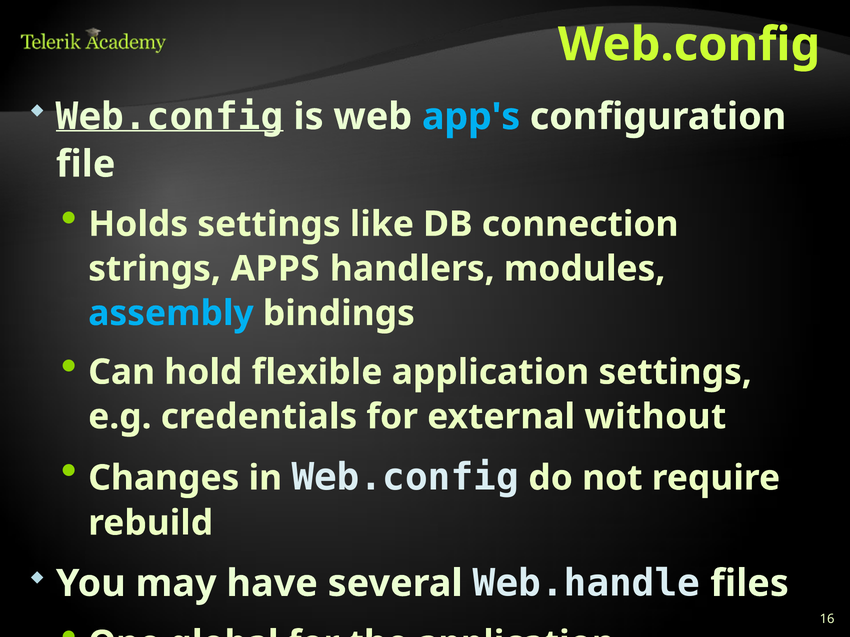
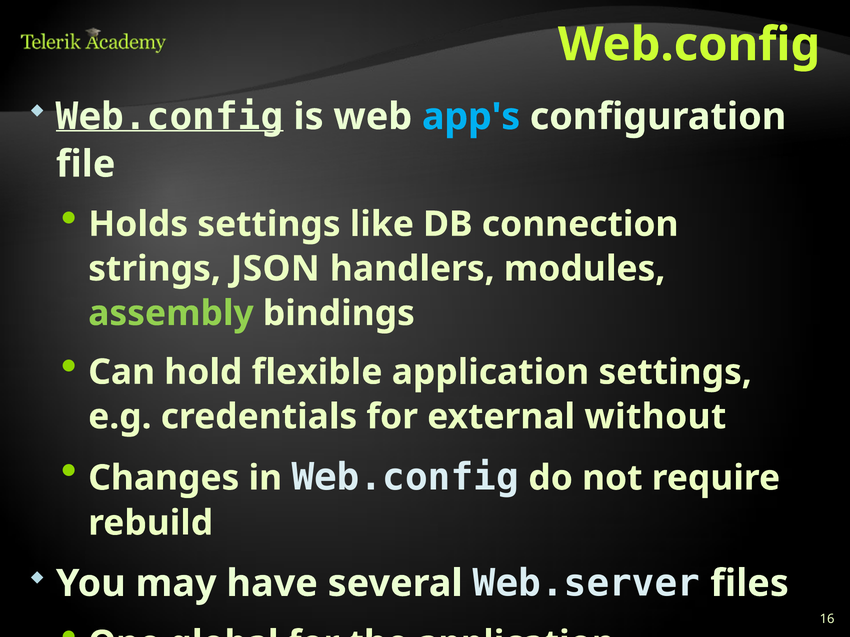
APPS: APPS -> JSON
assembly colour: light blue -> light green
Web.handle: Web.handle -> Web.server
